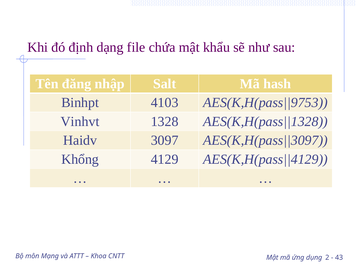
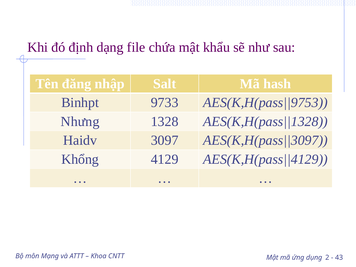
4103: 4103 -> 9733
Vinhvt: Vinhvt -> Nhưng
